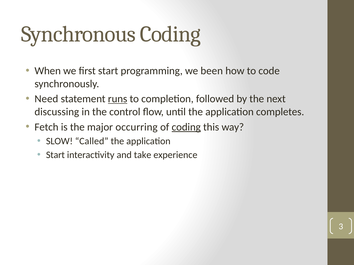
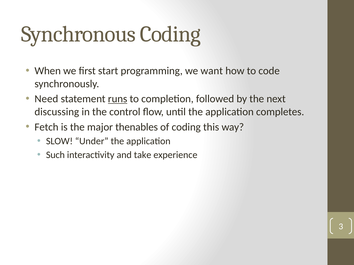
been: been -> want
occurring: occurring -> thenables
coding at (186, 127) underline: present -> none
Called: Called -> Under
Start at (55, 155): Start -> Such
